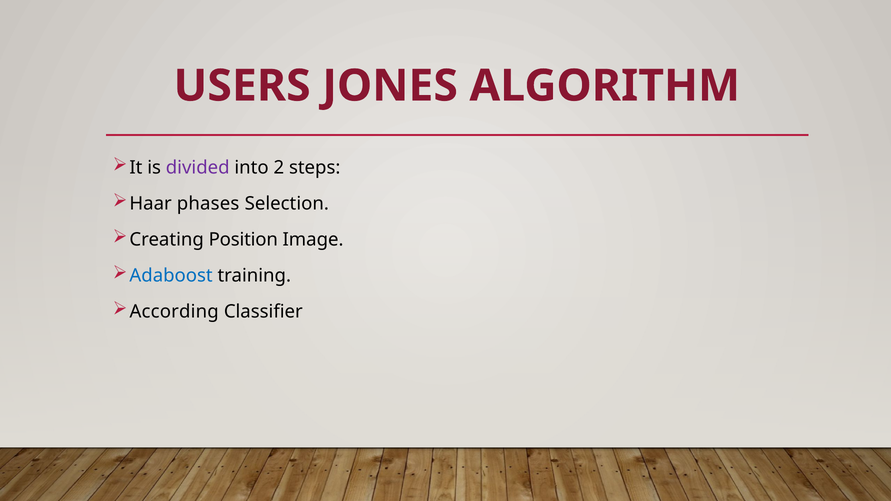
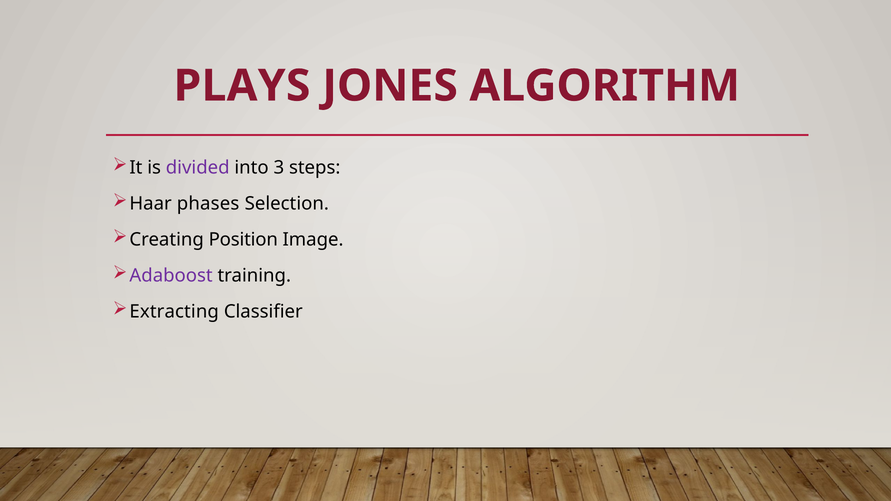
USERS: USERS -> PLAYS
2: 2 -> 3
Adaboost colour: blue -> purple
According: According -> Extracting
